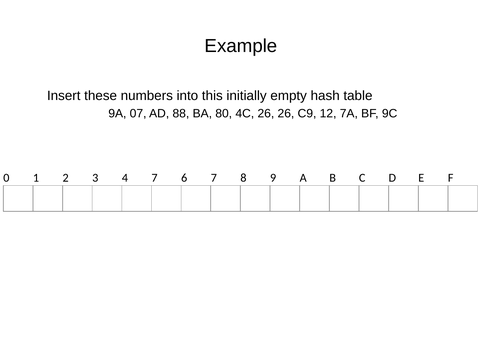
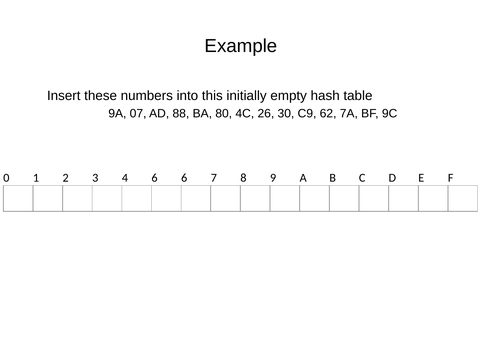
26 26: 26 -> 30
12: 12 -> 62
4 7: 7 -> 6
